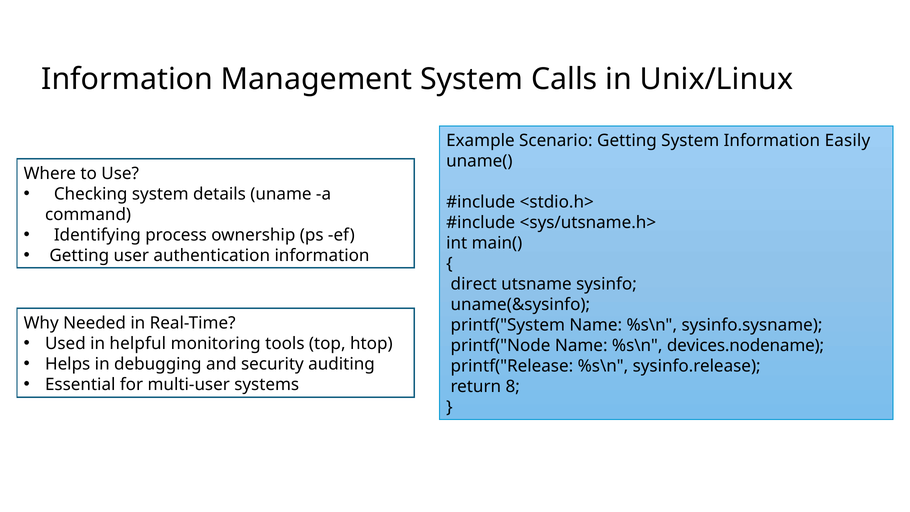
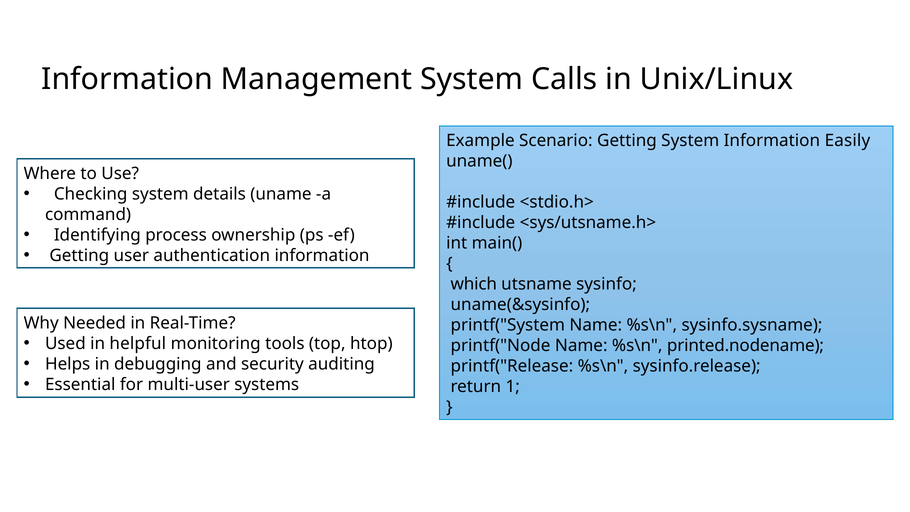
direct: direct -> which
devices.nodename: devices.nodename -> printed.nodename
8: 8 -> 1
